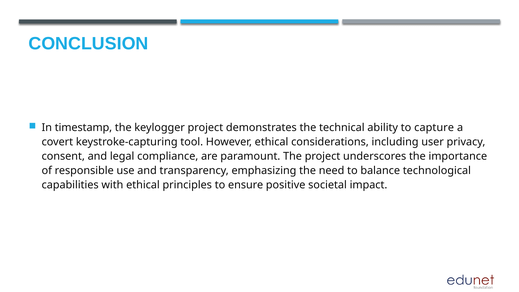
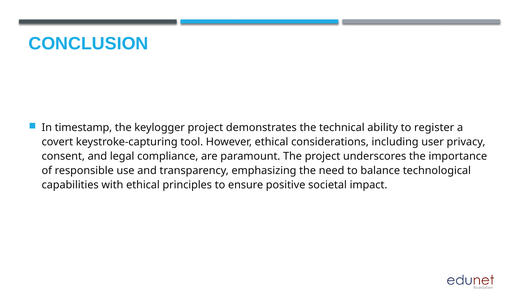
capture: capture -> register
